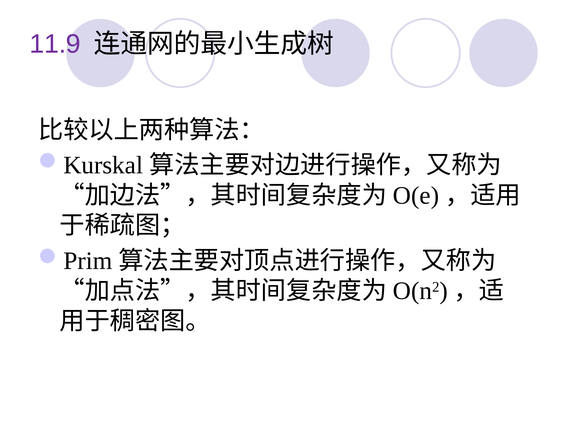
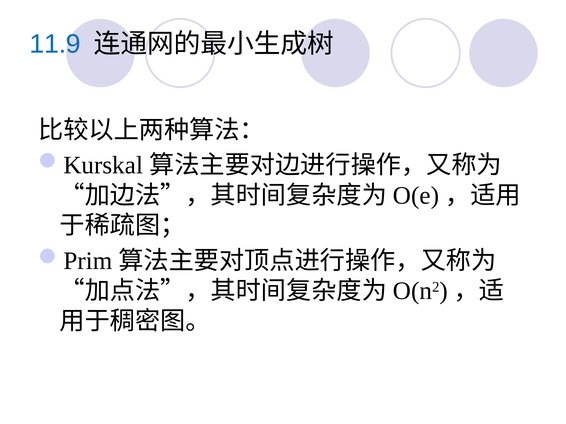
11.9 colour: purple -> blue
